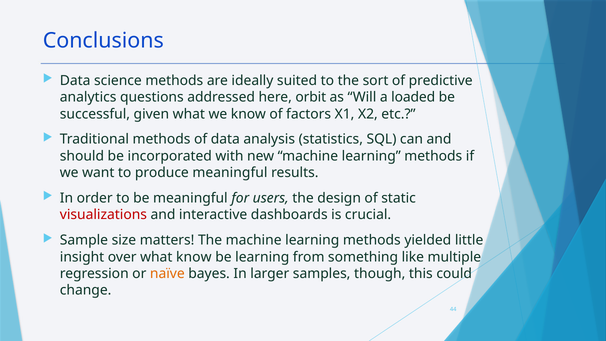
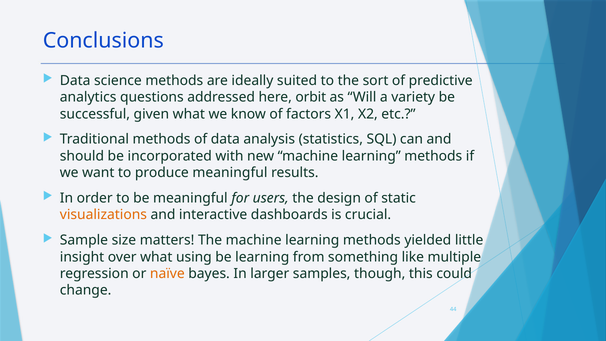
loaded: loaded -> variety
visualizations colour: red -> orange
what know: know -> using
